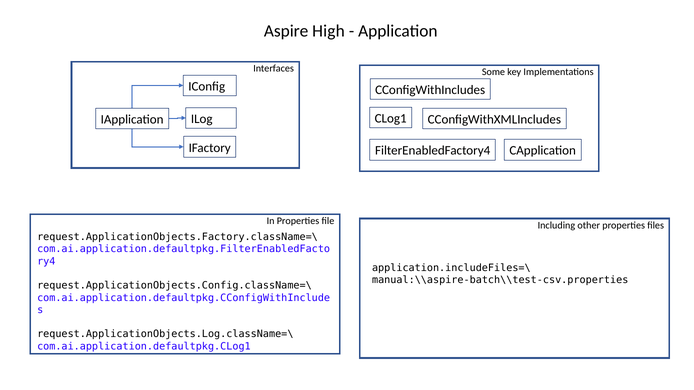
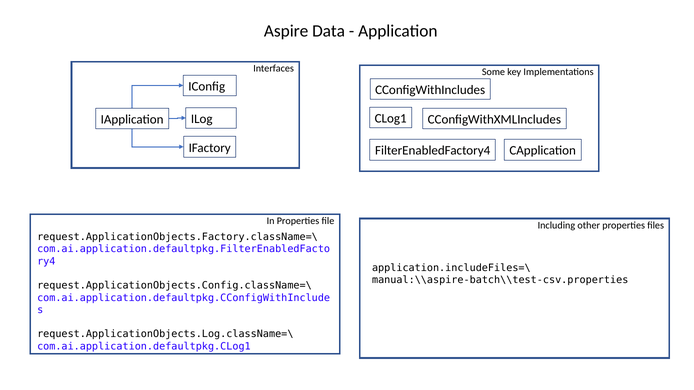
High: High -> Data
